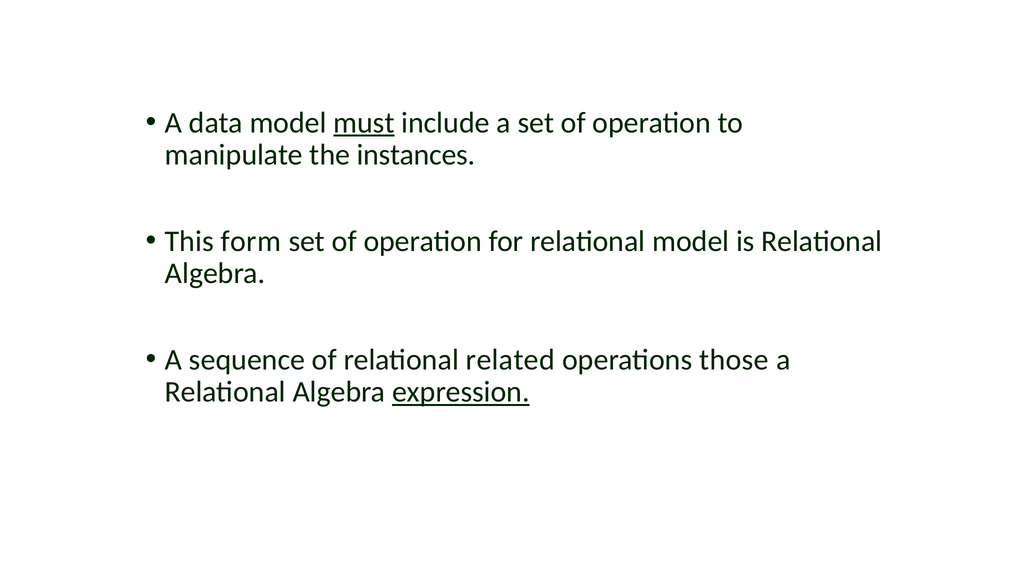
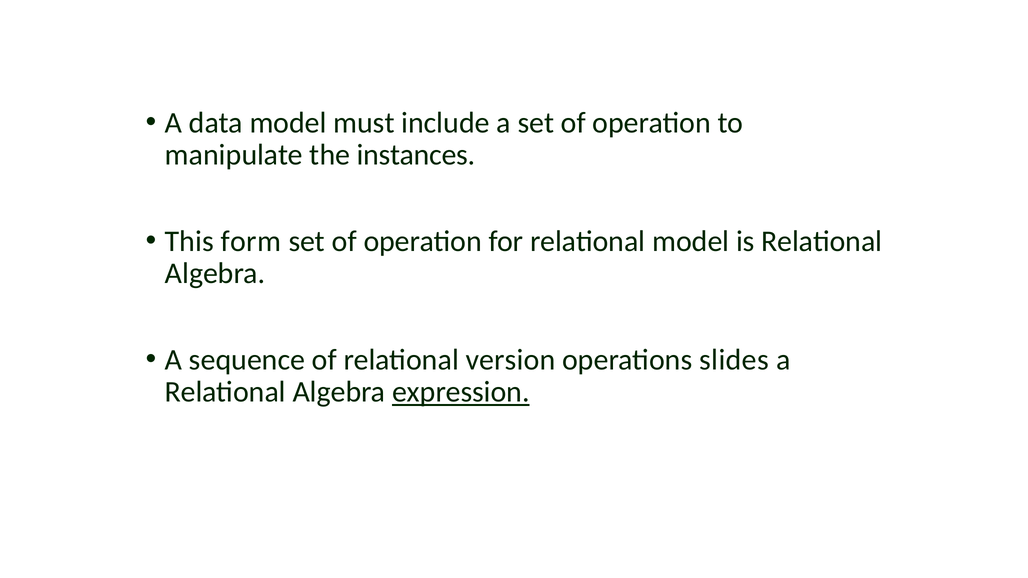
must underline: present -> none
related: related -> version
those: those -> slides
